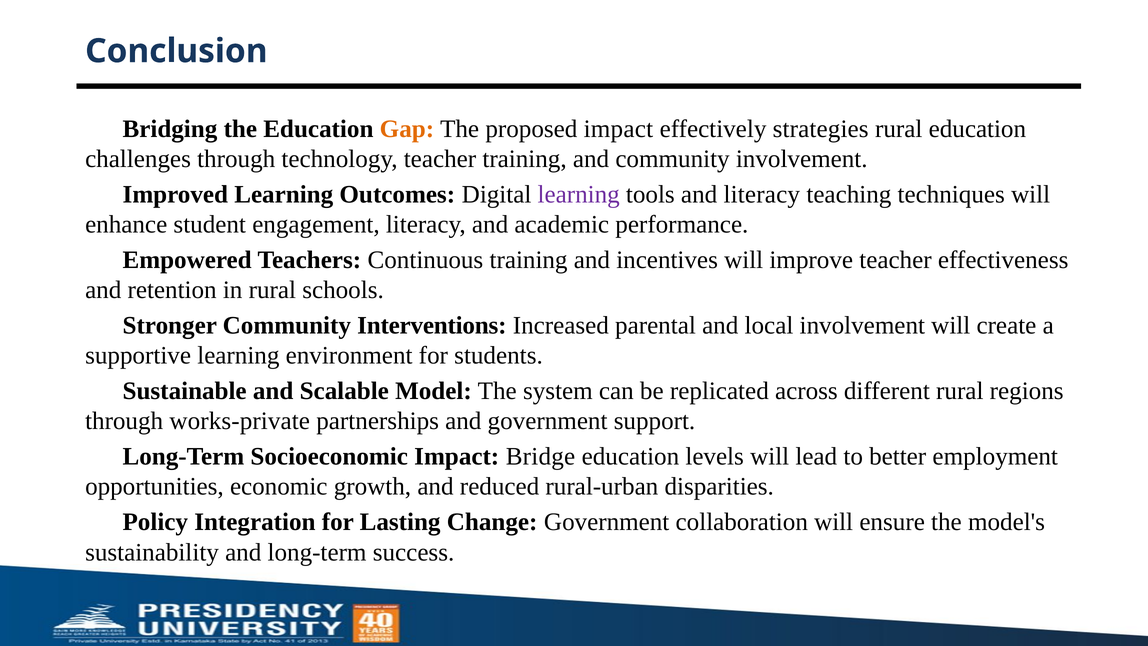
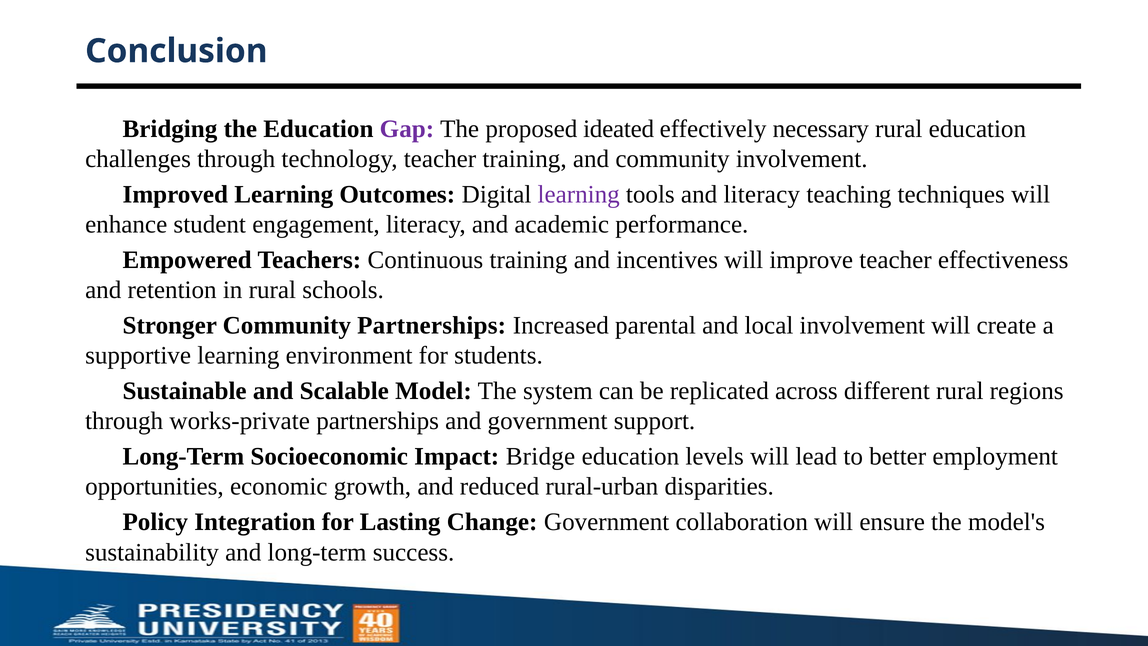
Gap colour: orange -> purple
proposed impact: impact -> ideated
strategies: strategies -> necessary
Community Interventions: Interventions -> Partnerships
